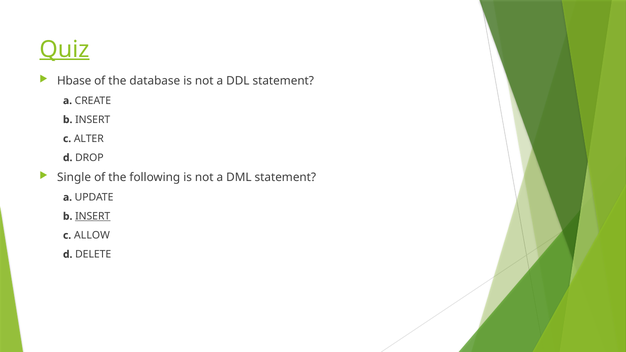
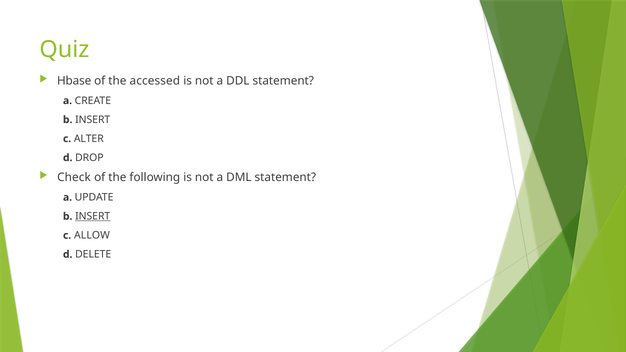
Quiz underline: present -> none
database: database -> accessed
Single: Single -> Check
